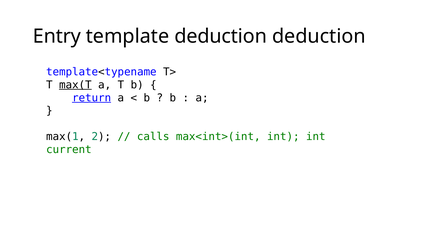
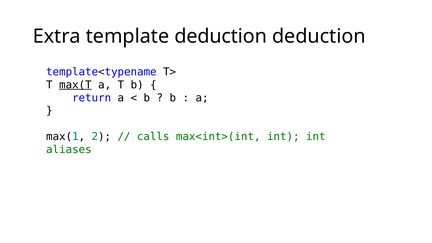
Entry: Entry -> Extra
return underline: present -> none
current: current -> aliases
